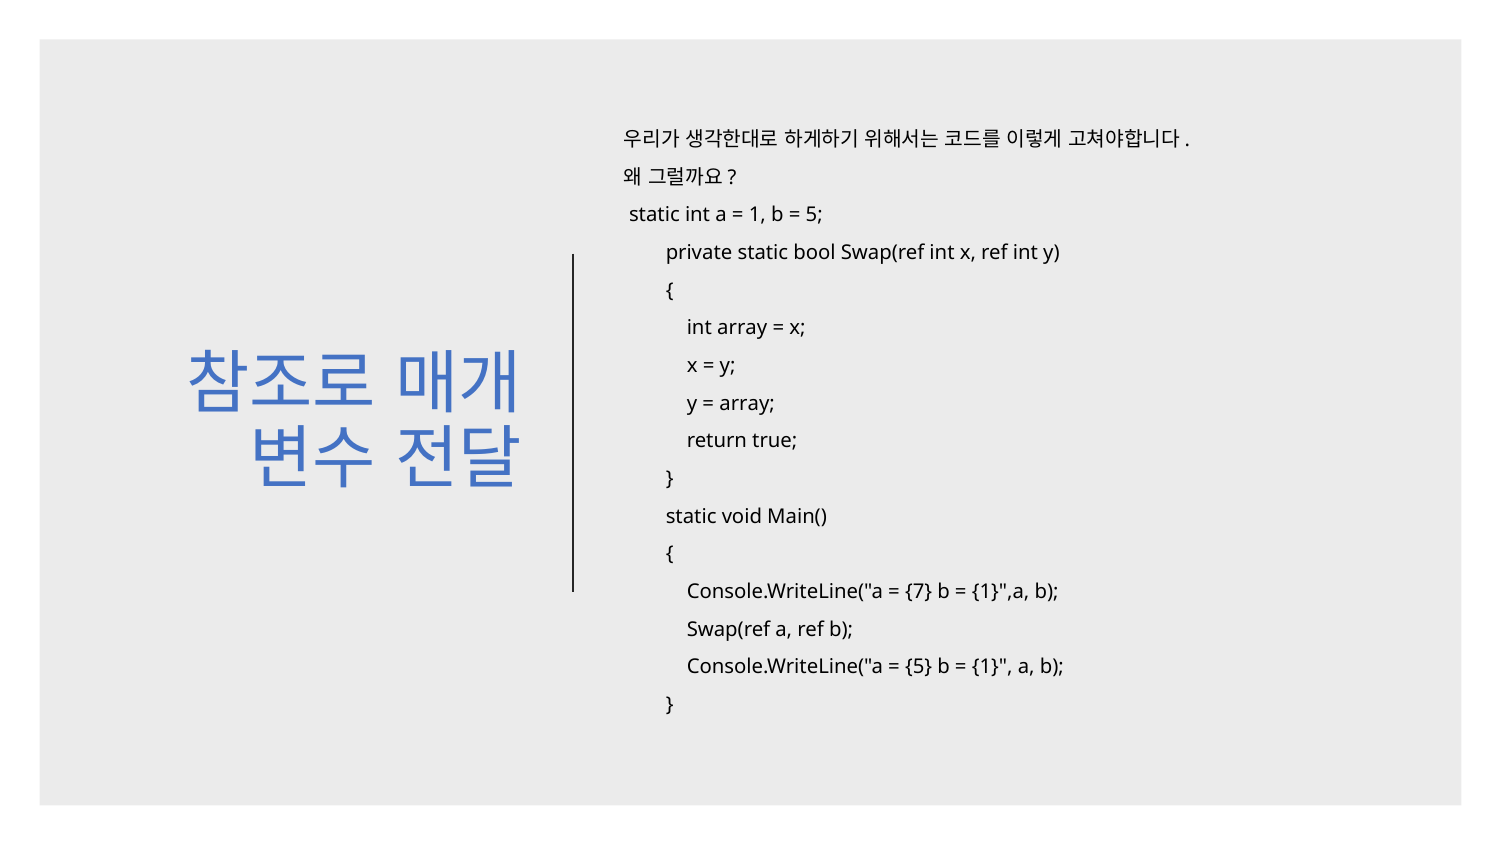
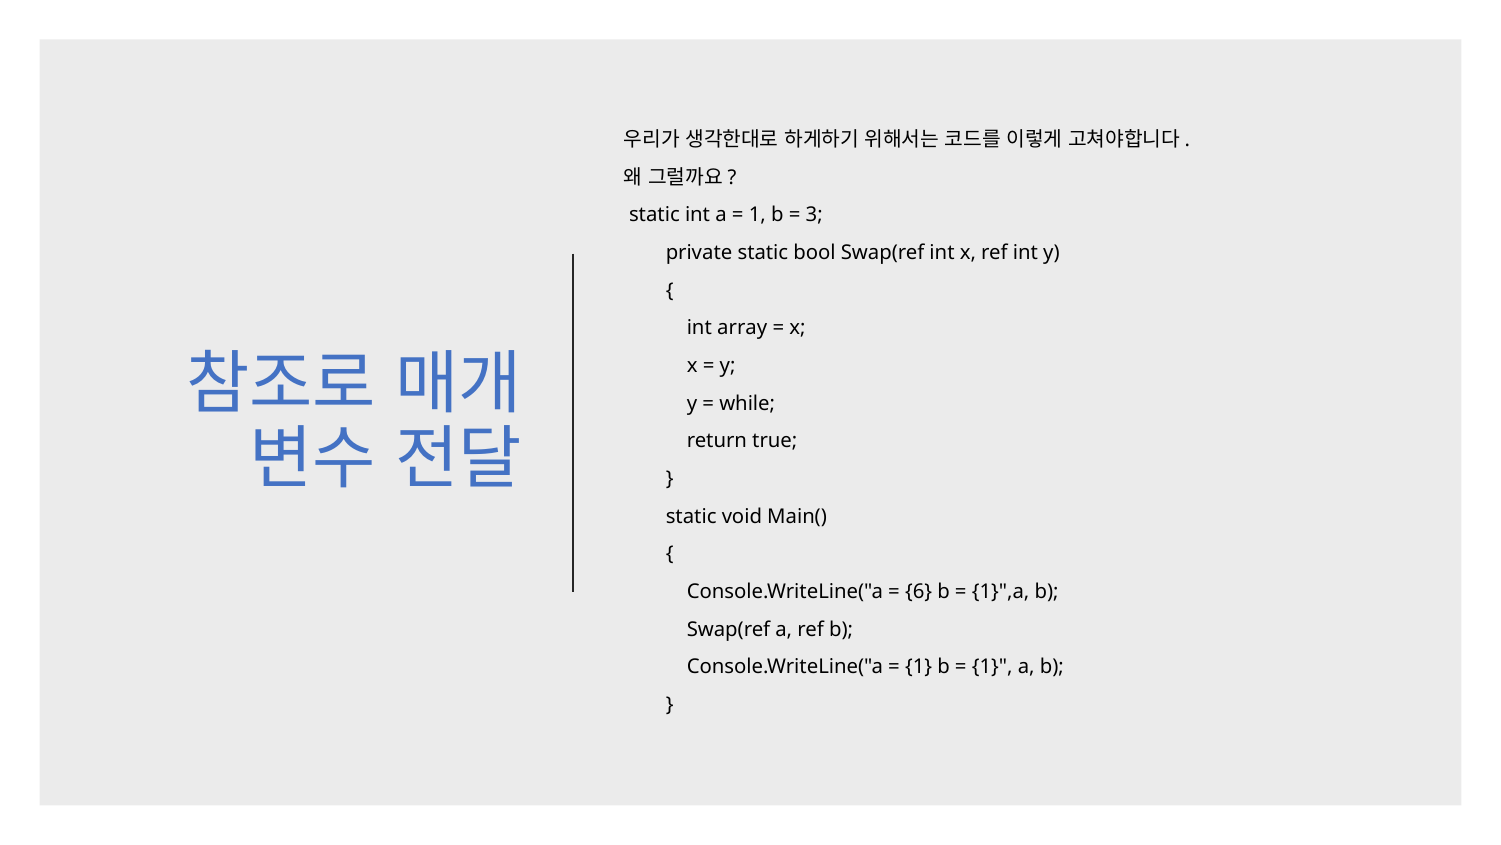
5 at (814, 215): 5 -> 3
array at (747, 403): array -> while
7: 7 -> 6
5 at (919, 667): 5 -> 1
